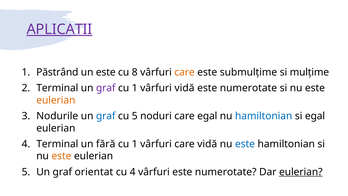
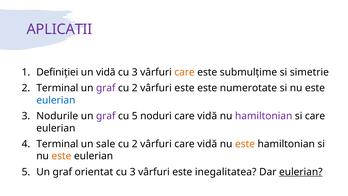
APLICATII underline: present -> none
Păstrând: Păstrând -> Definiției
un este: este -> vidă
8 at (135, 72): 8 -> 3
mulțime: mulțime -> simetrie
1 at (135, 88): 1 -> 2
vidă at (184, 88): vidă -> este
eulerian at (56, 100) colour: orange -> blue
graf at (106, 116) colour: blue -> purple
egal at (207, 116): egal -> vidă
hamiltonian at (264, 116) colour: blue -> purple
si egal: egal -> care
fără: fără -> sale
1 at (135, 144): 1 -> 2
este at (245, 144) colour: blue -> orange
4 at (133, 172): 4 -> 3
vârfuri este numerotate: numerotate -> inegalitatea
